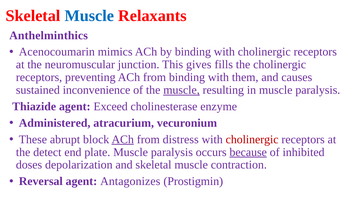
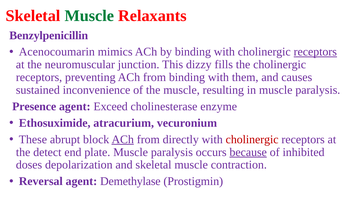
Muscle at (89, 16) colour: blue -> green
Anthelminthics: Anthelminthics -> Benzylpenicillin
receptors at (315, 52) underline: none -> present
gives: gives -> dizzy
muscle at (182, 90) underline: present -> none
Thiazide: Thiazide -> Presence
Administered: Administered -> Ethosuximide
distress: distress -> directly
Antagonizes: Antagonizes -> Demethylase
